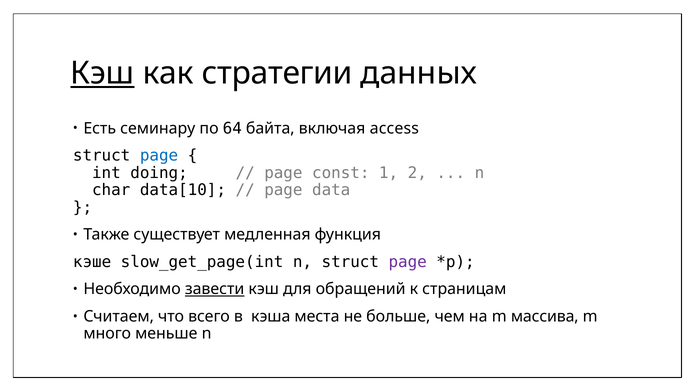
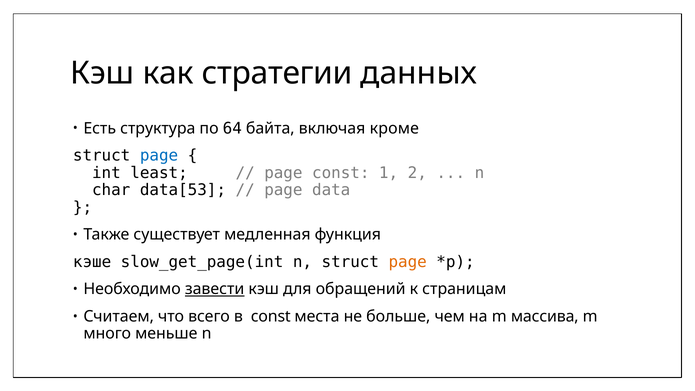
Кэш at (102, 73) underline: present -> none
семинару: семинару -> структура
access: access -> кроме
doing: doing -> least
data[10: data[10 -> data[53
page at (408, 262) colour: purple -> orange
в кэша: кэша -> const
